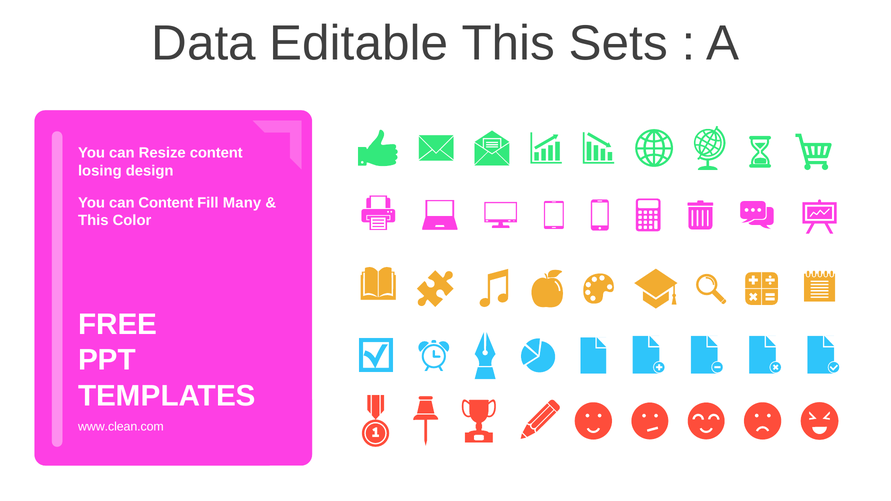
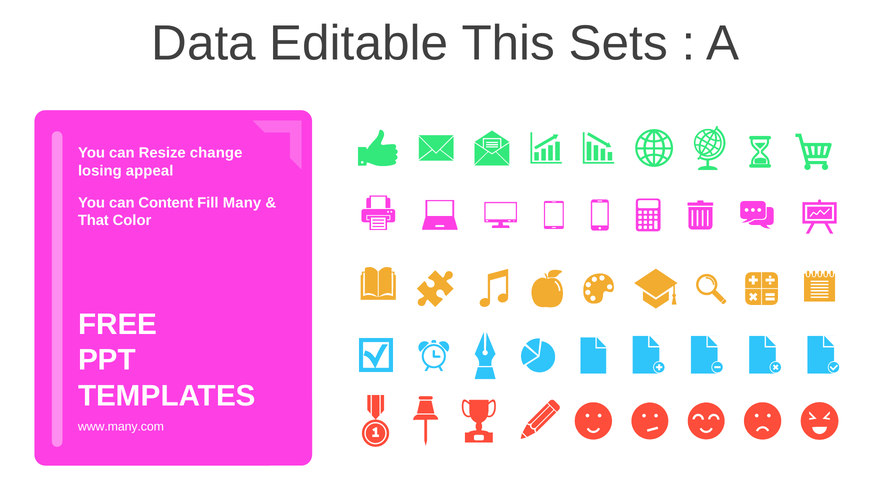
Resize content: content -> change
design: design -> appeal
This at (93, 221): This -> That
www.clean.com: www.clean.com -> www.many.com
